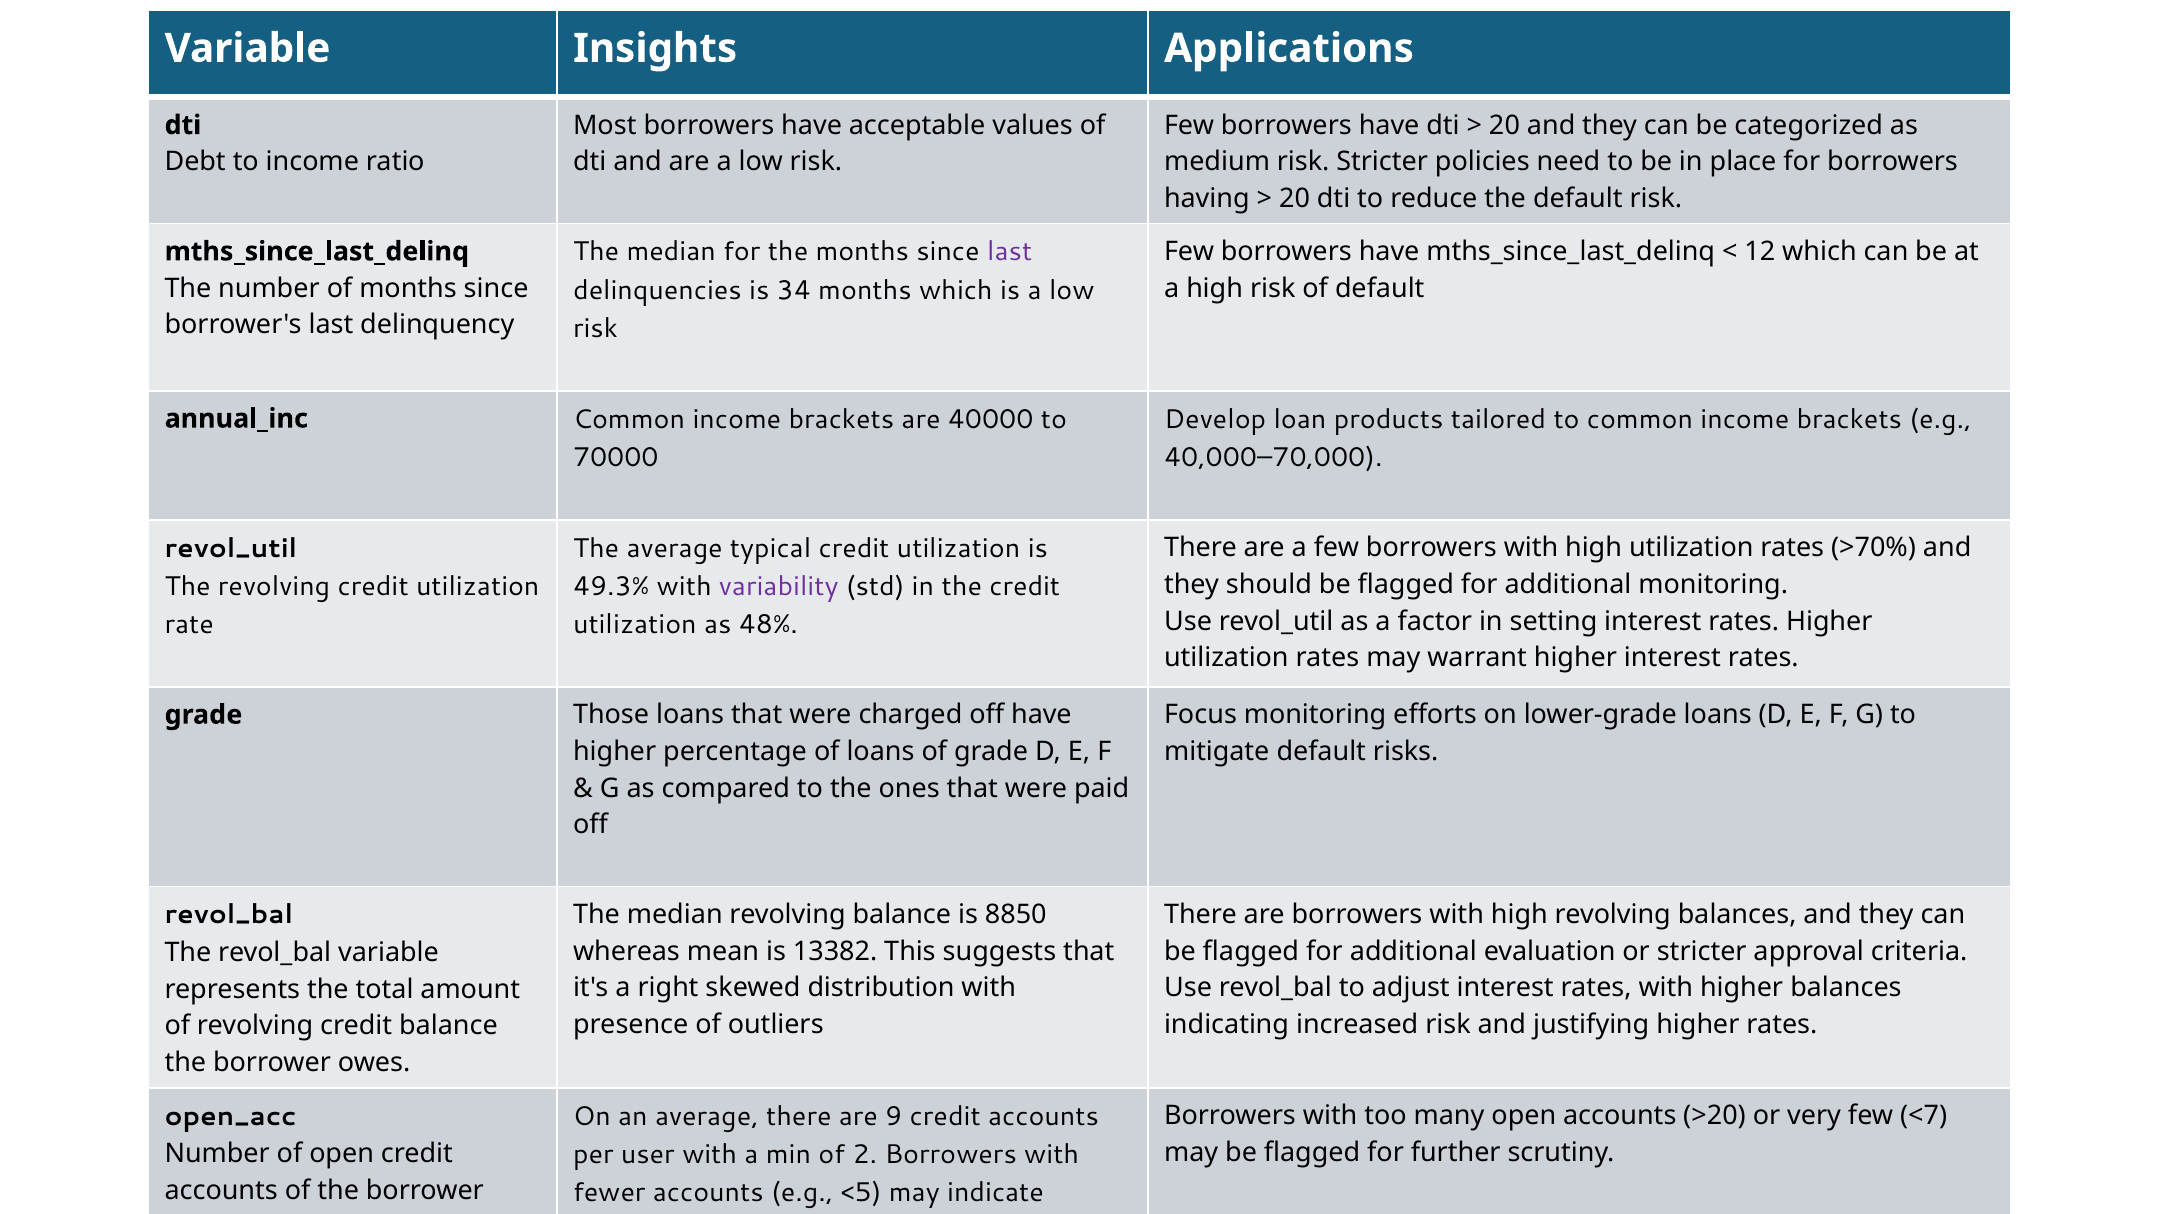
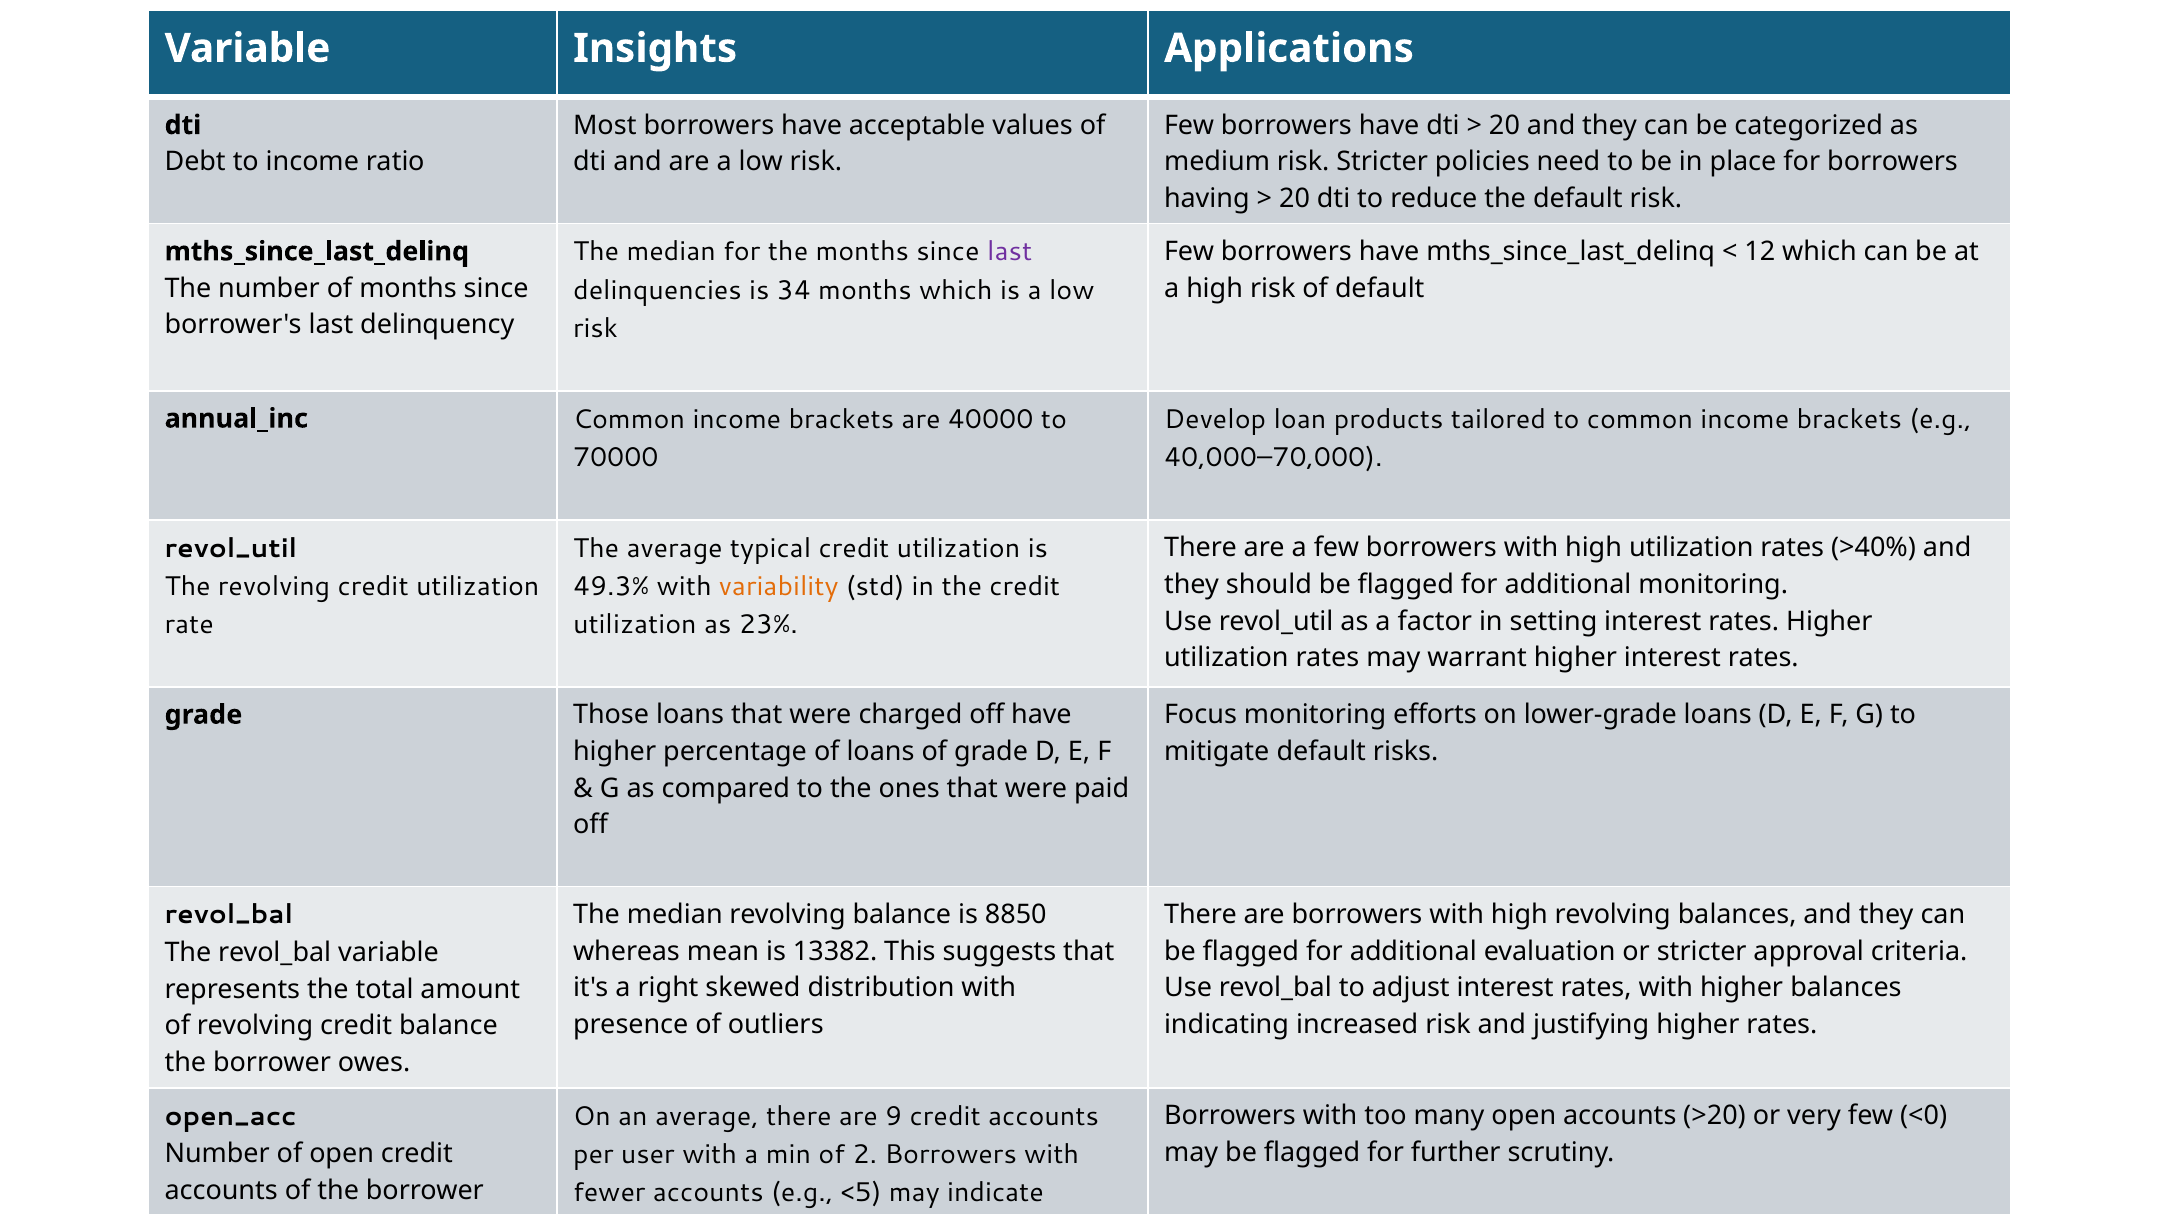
>70%: >70% -> >40%
variability colour: purple -> orange
48%: 48% -> 23%
<7: <7 -> <0
